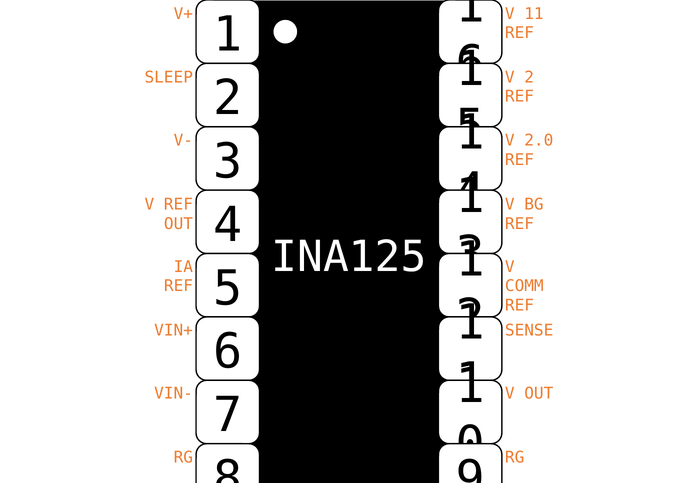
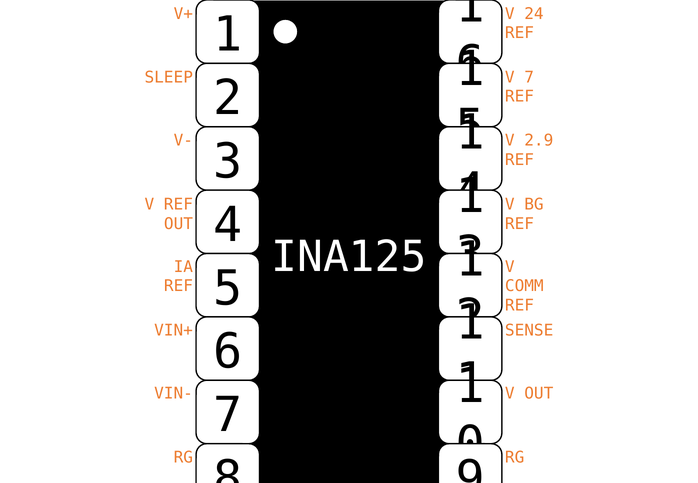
11: 11 -> 24
V 2: 2 -> 7
2.0: 2.0 -> 2.9
